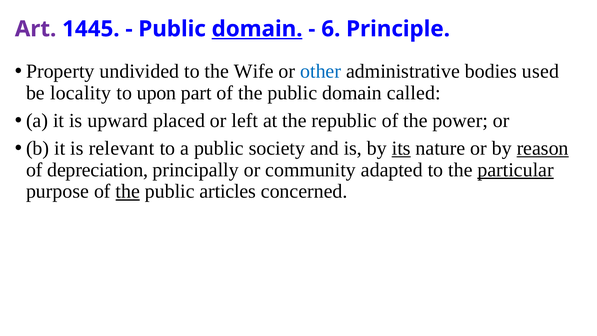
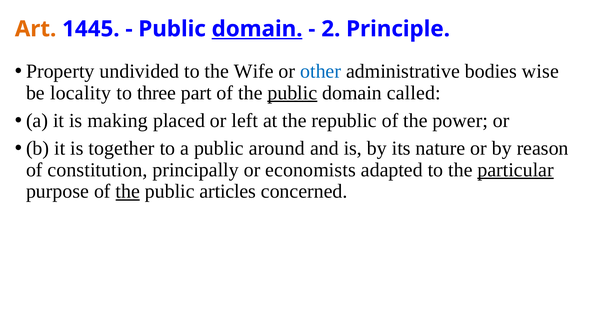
Art colour: purple -> orange
6: 6 -> 2
used: used -> wise
upon: upon -> three
public at (292, 93) underline: none -> present
upward: upward -> making
relevant: relevant -> together
society: society -> around
its underline: present -> none
reason underline: present -> none
depreciation: depreciation -> constitution
community: community -> economists
